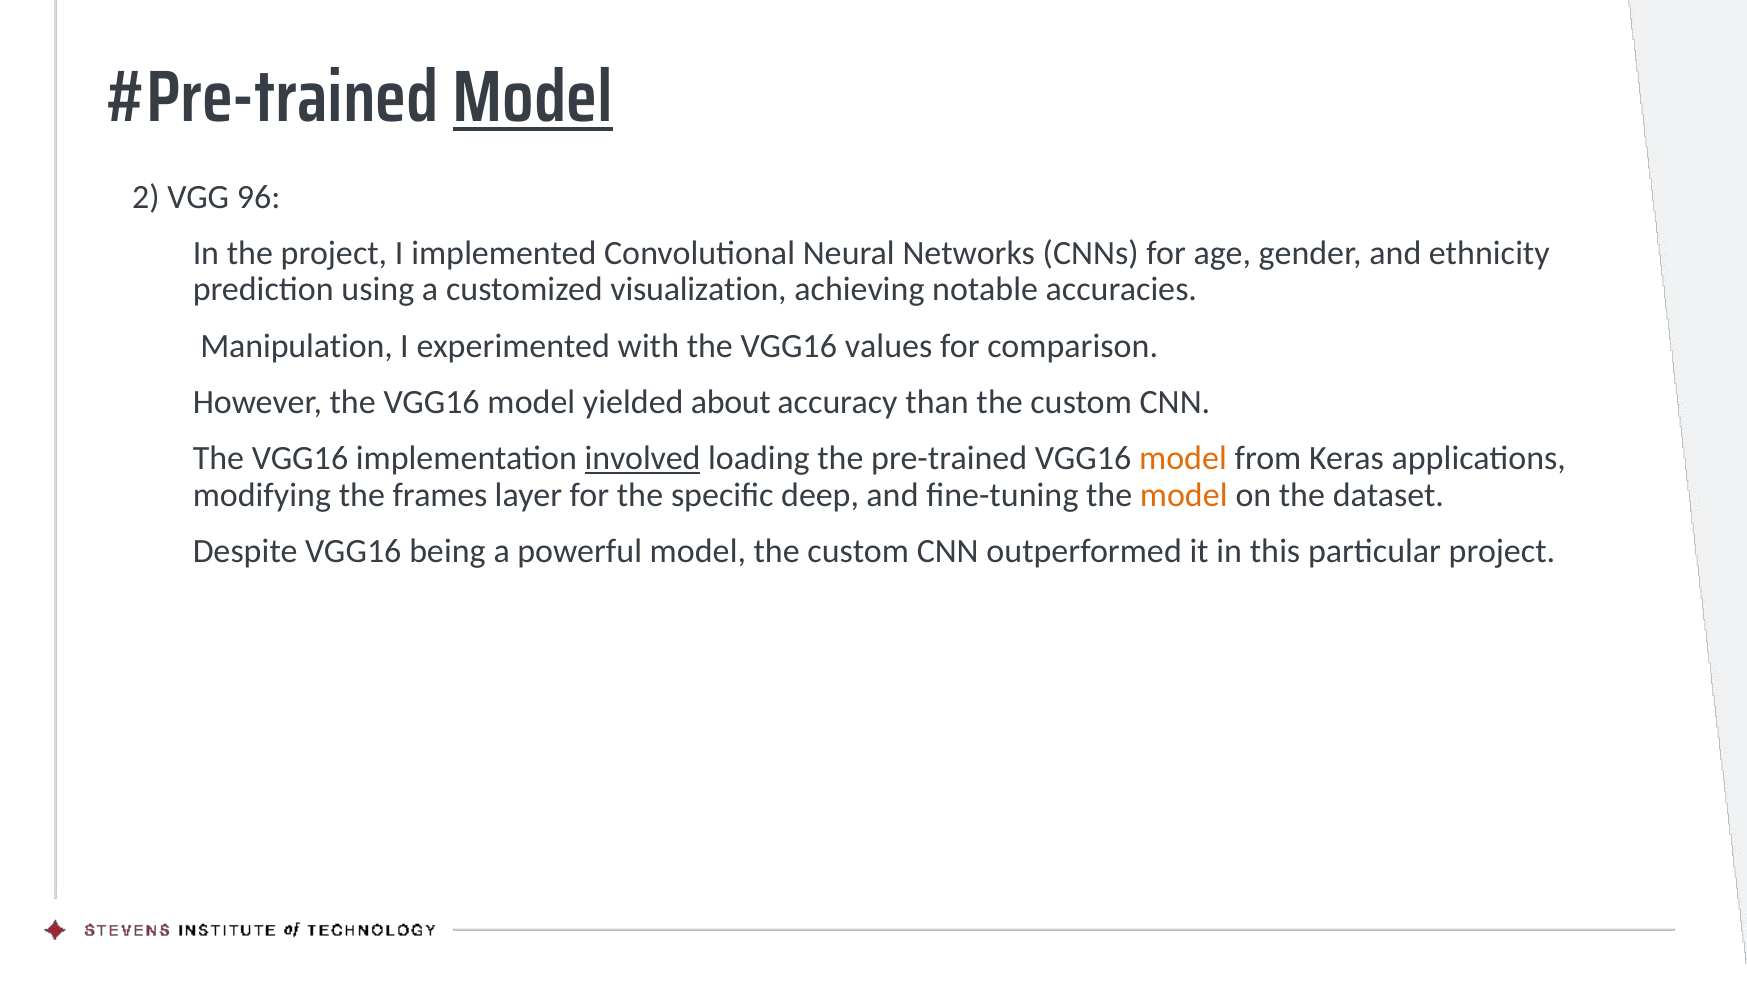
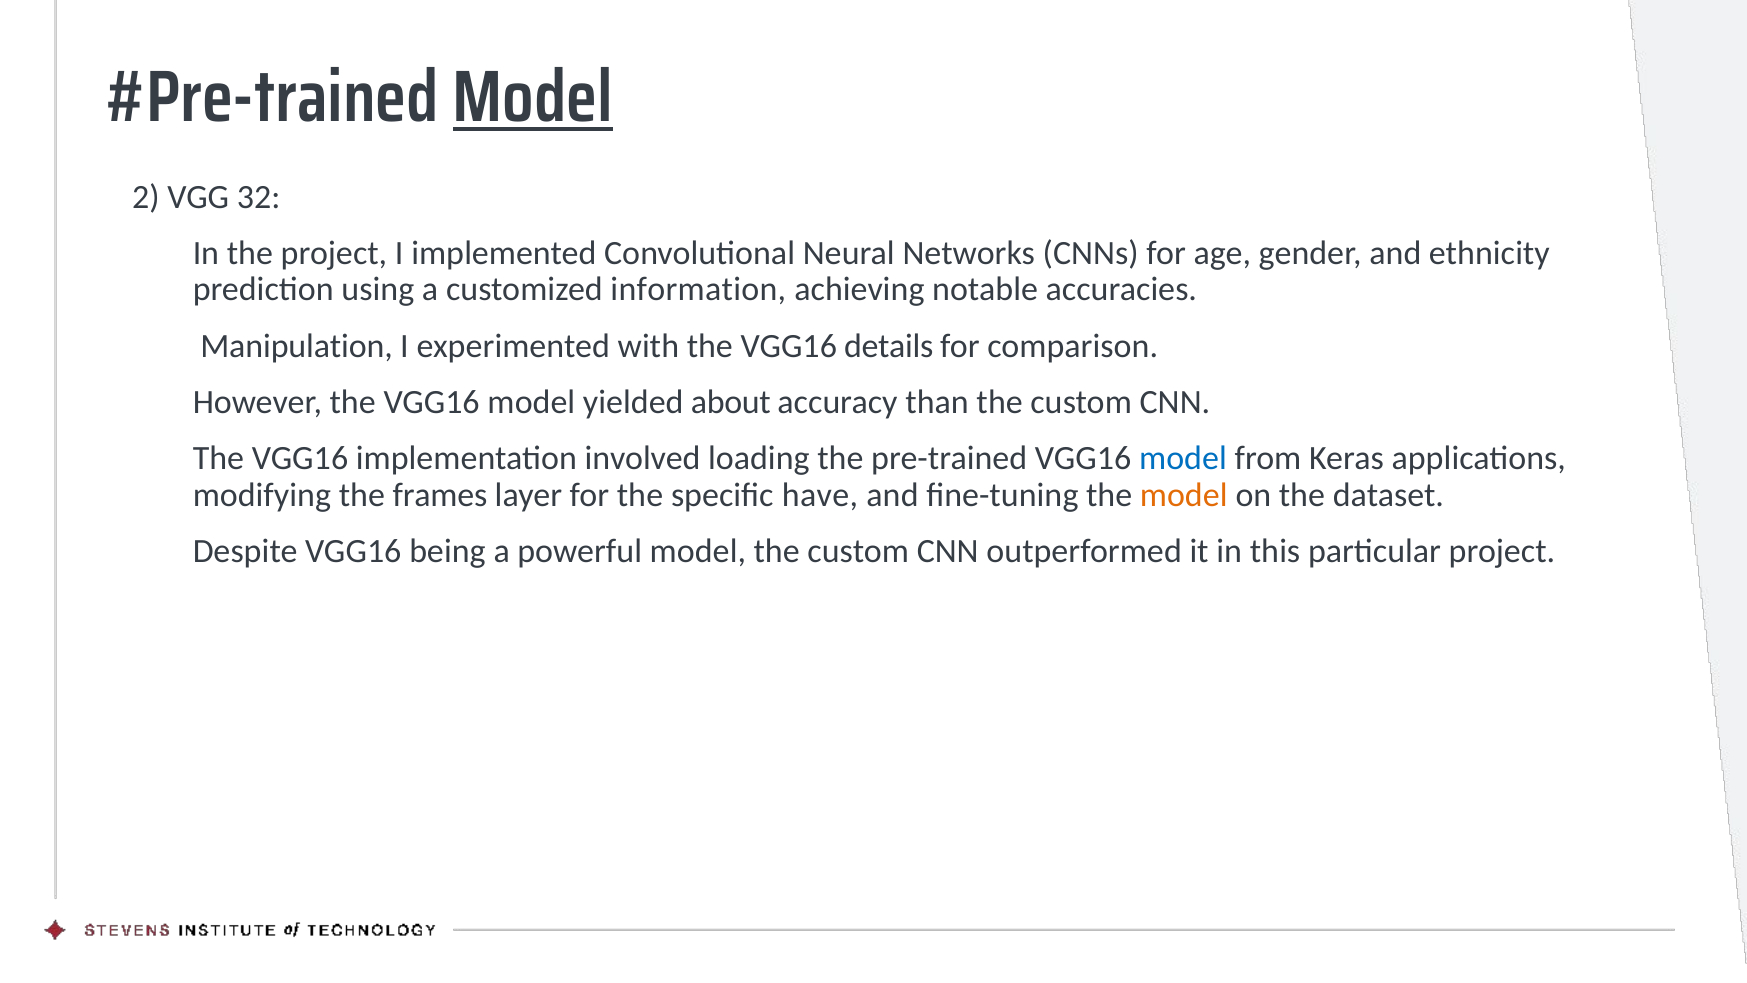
96: 96 -> 32
visualization: visualization -> information
values: values -> details
involved underline: present -> none
model at (1183, 458) colour: orange -> blue
deep: deep -> have
